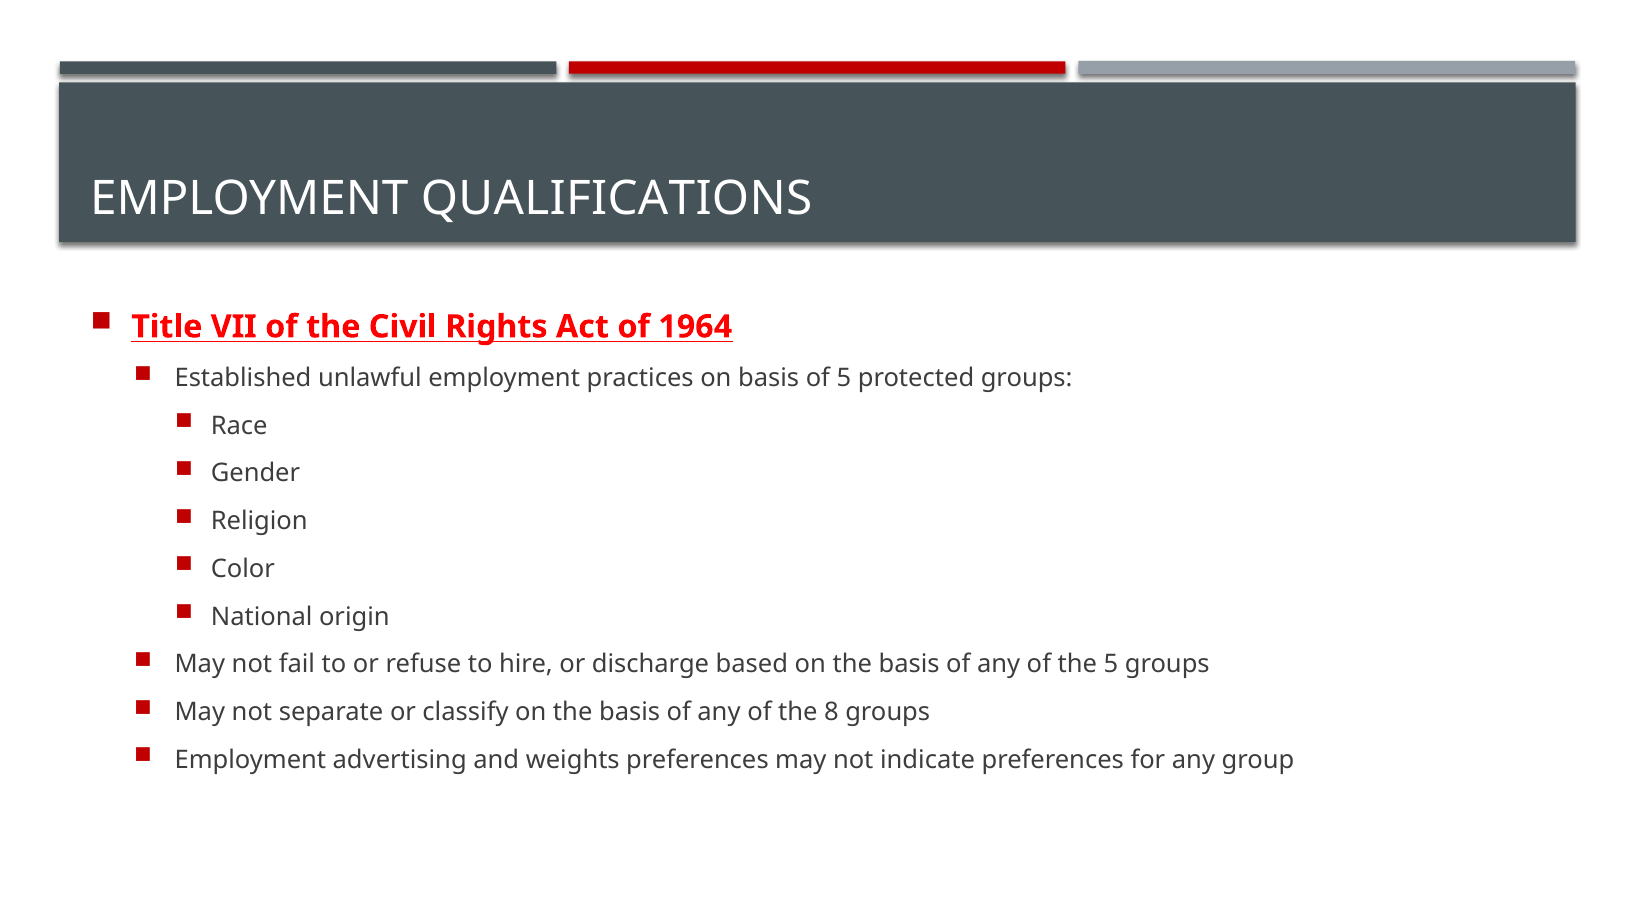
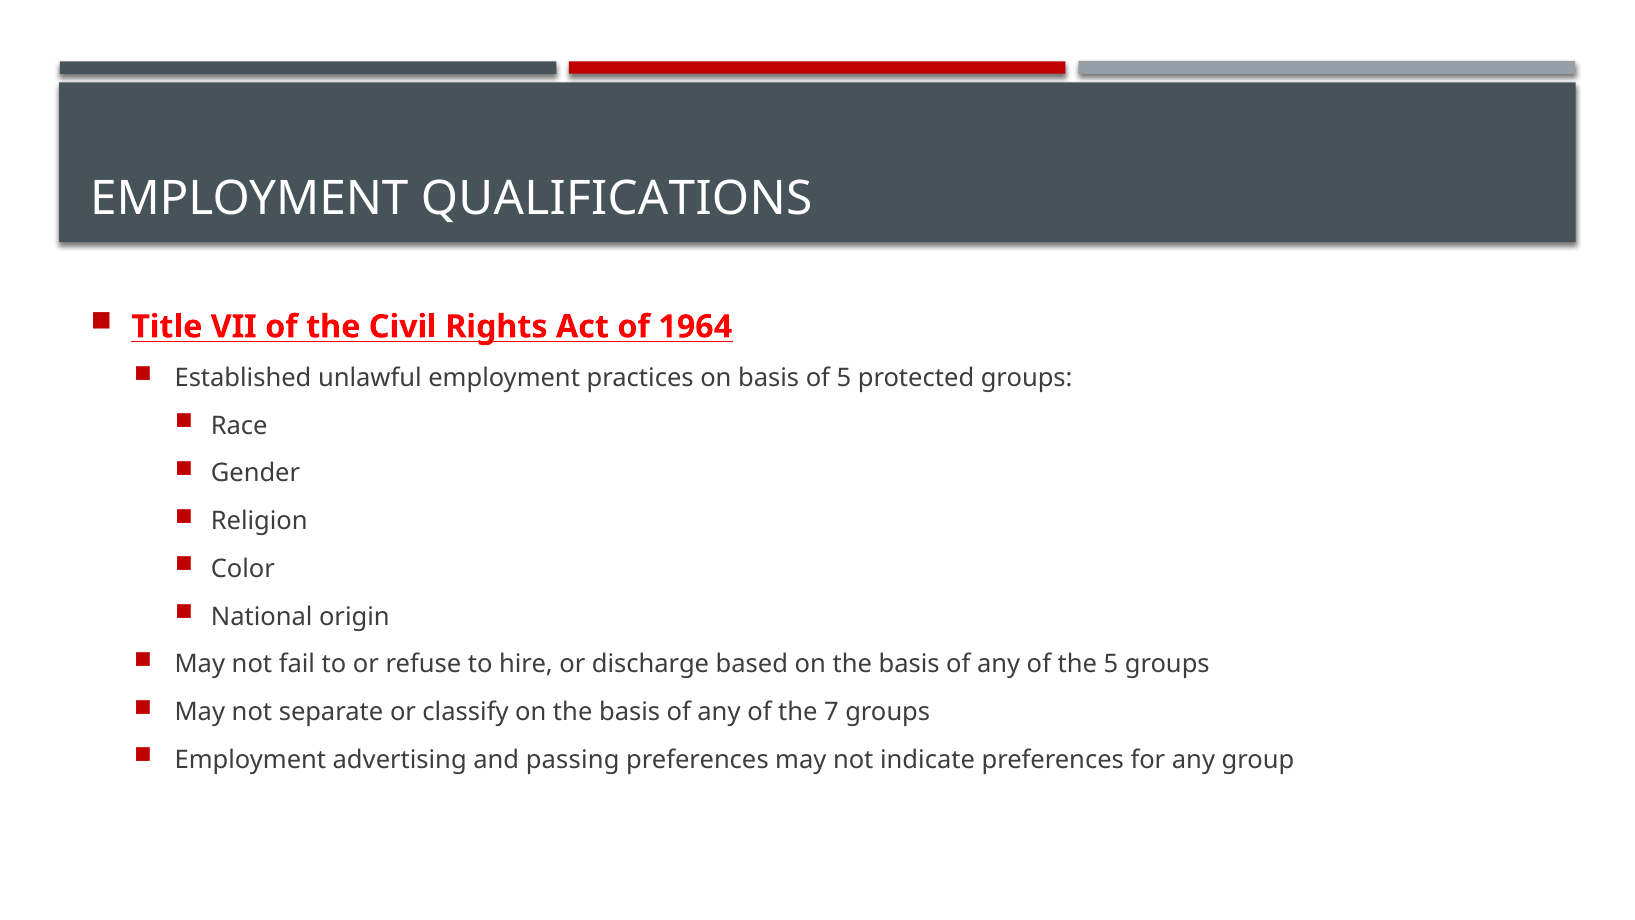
8: 8 -> 7
weights: weights -> passing
